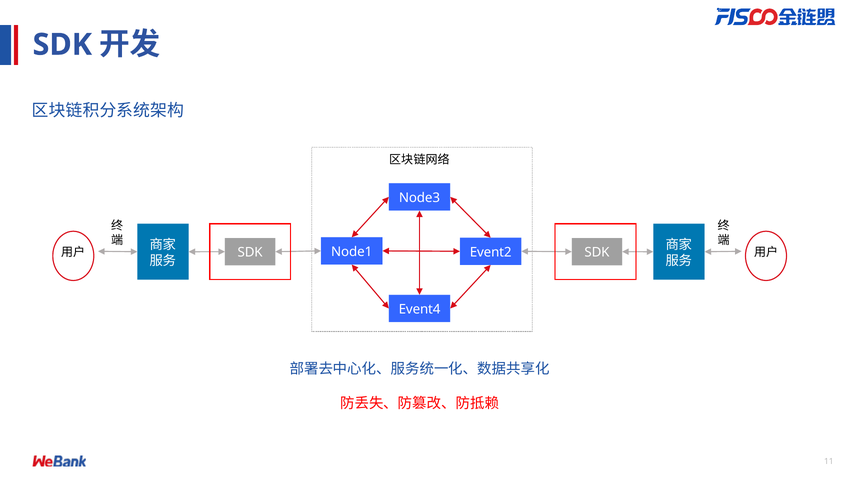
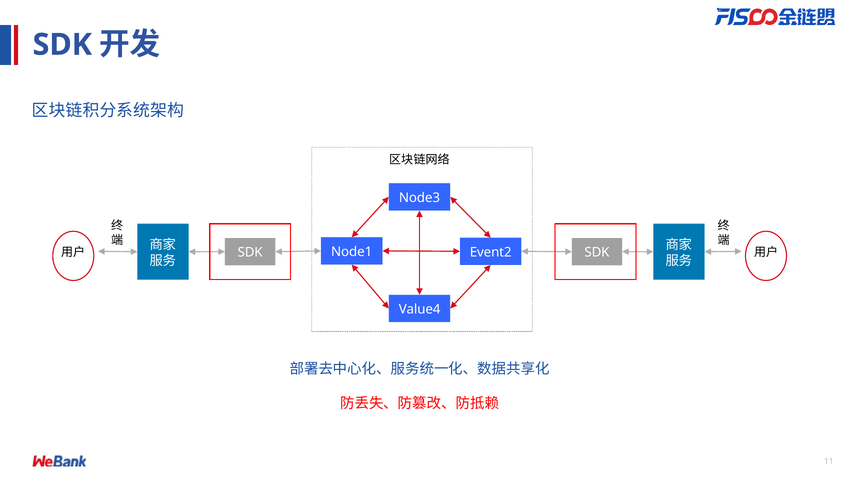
Event4: Event4 -> Value4
